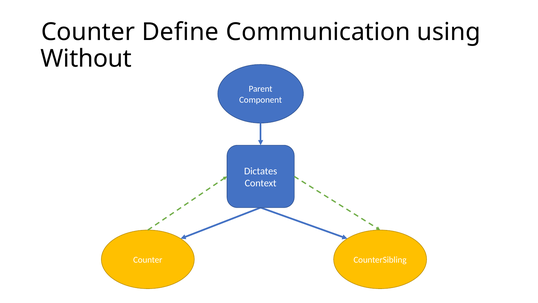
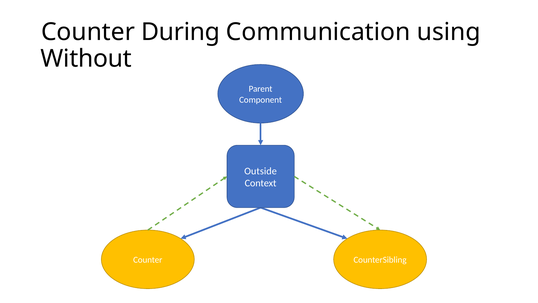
Define: Define -> During
Dictates: Dictates -> Outside
